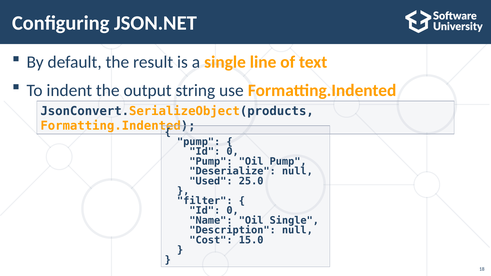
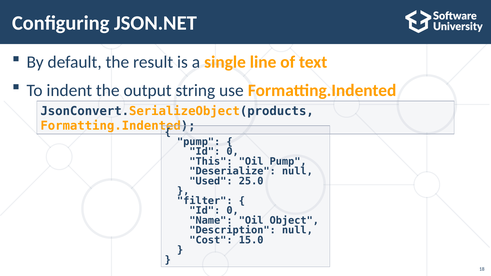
Pump at (211, 162): Pump -> This
Oil Single: Single -> Object
